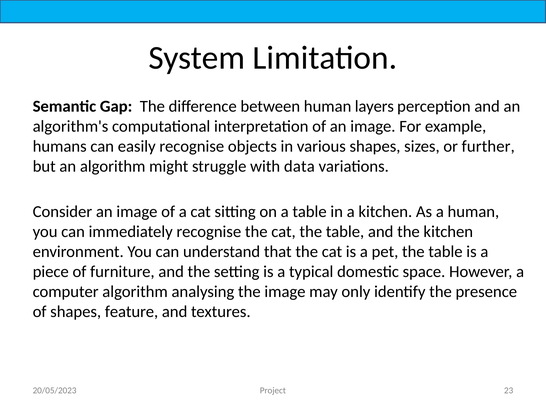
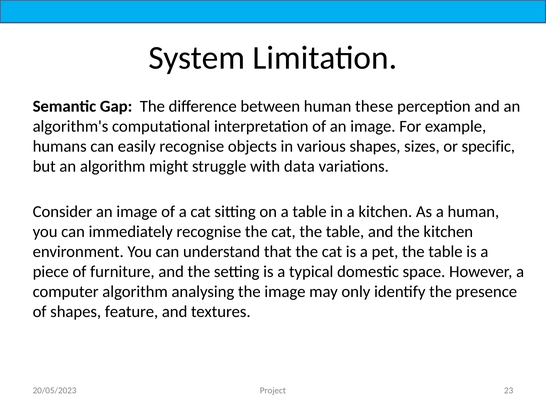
layers: layers -> these
further: further -> specific
